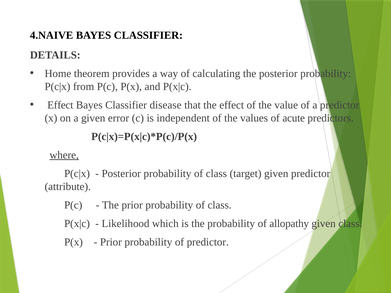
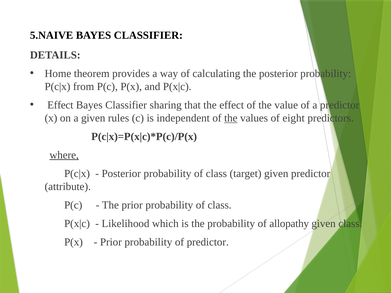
4.NAIVE: 4.NAIVE -> 5.NAIVE
disease: disease -> sharing
error: error -> rules
the at (231, 118) underline: none -> present
acute: acute -> eight
